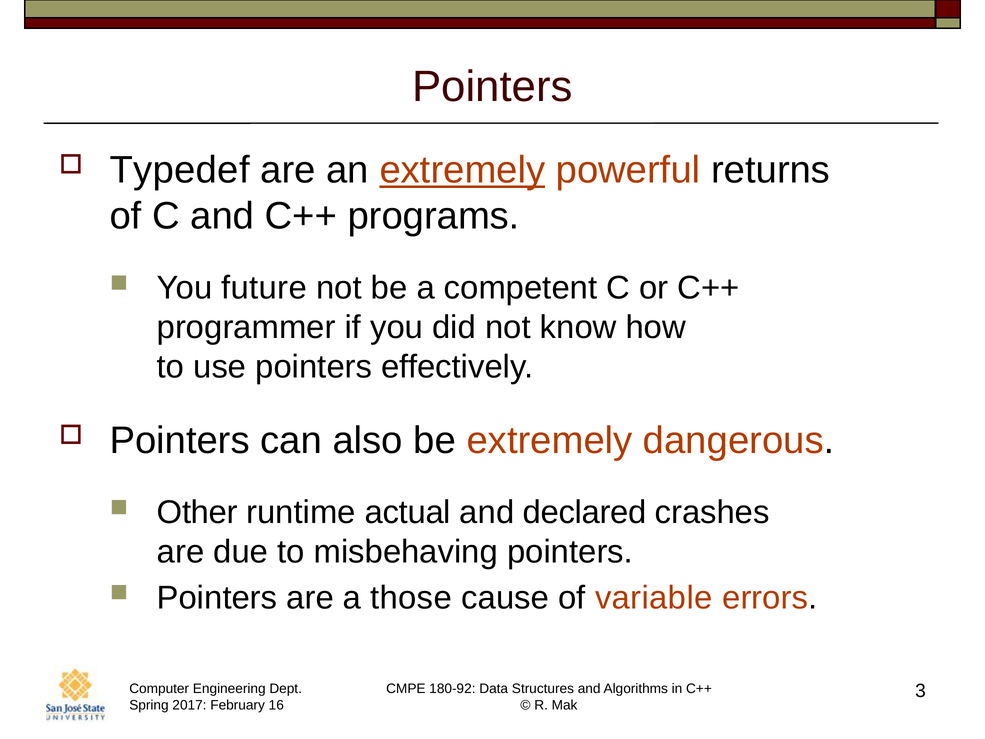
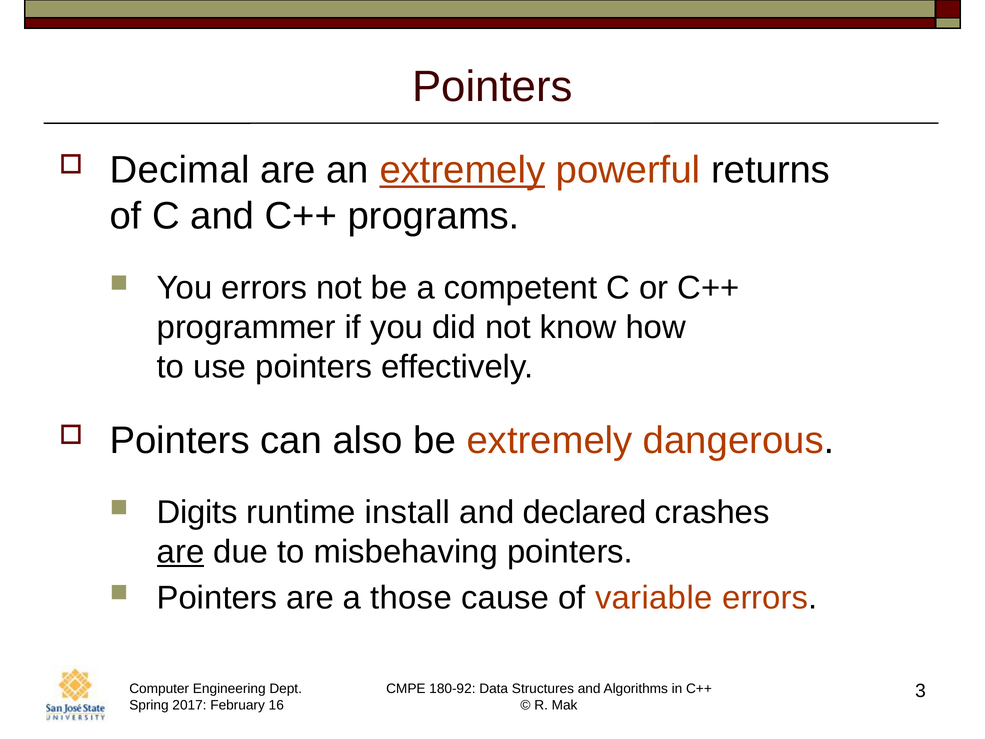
Typedef: Typedef -> Decimal
You future: future -> errors
Other: Other -> Digits
actual: actual -> install
are at (181, 552) underline: none -> present
